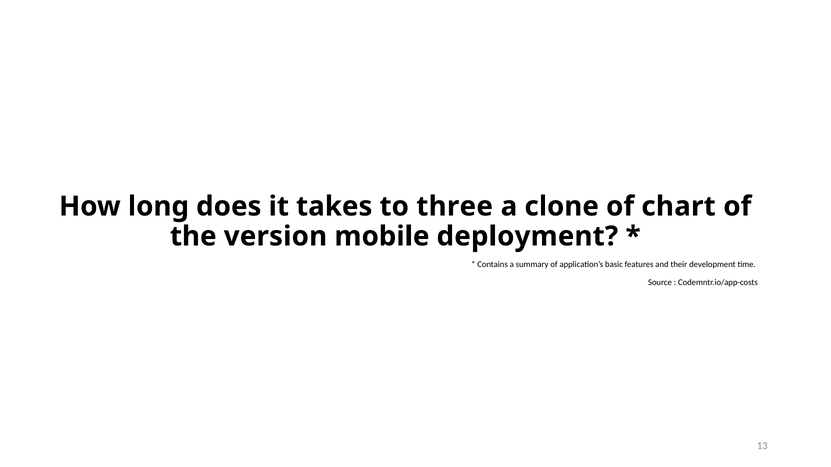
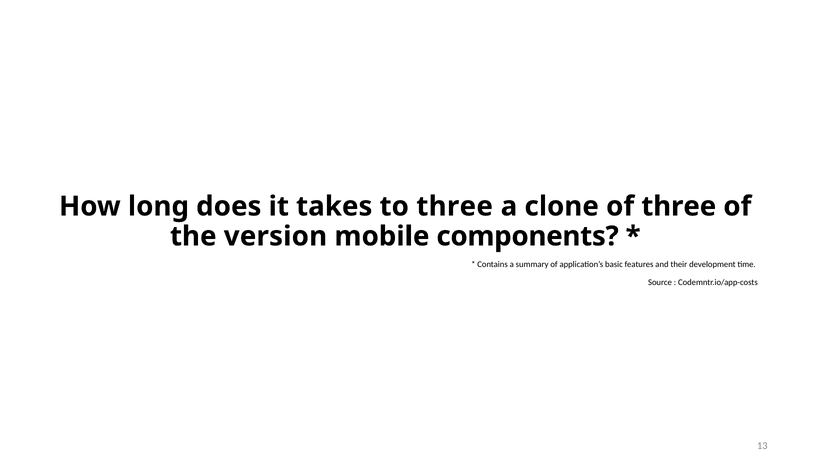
of chart: chart -> three
deployment: deployment -> components
